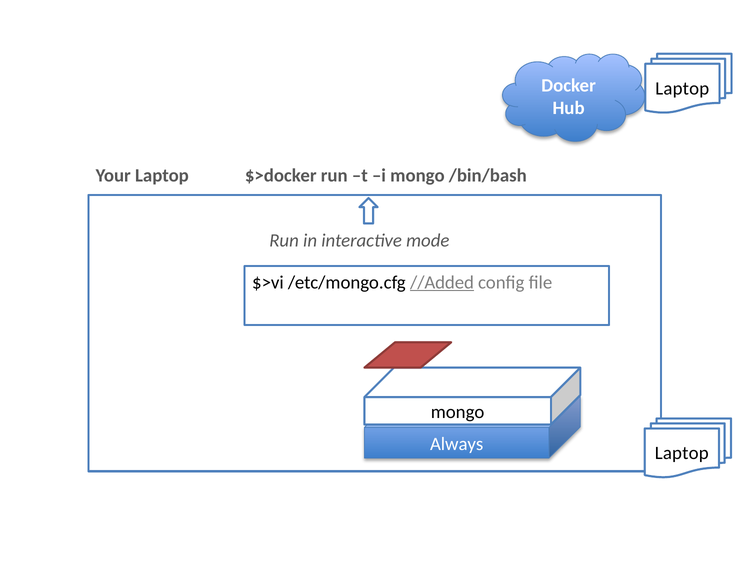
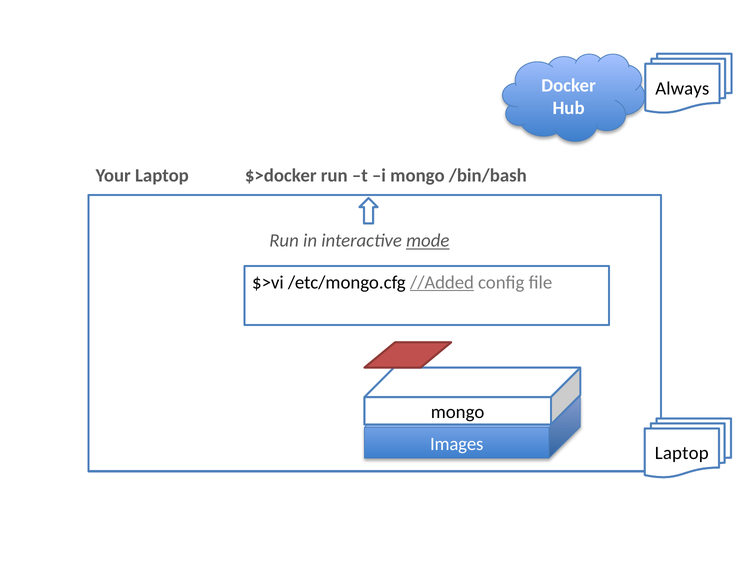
Laptop at (682, 88): Laptop -> Always
mode underline: none -> present
Always: Always -> Images
